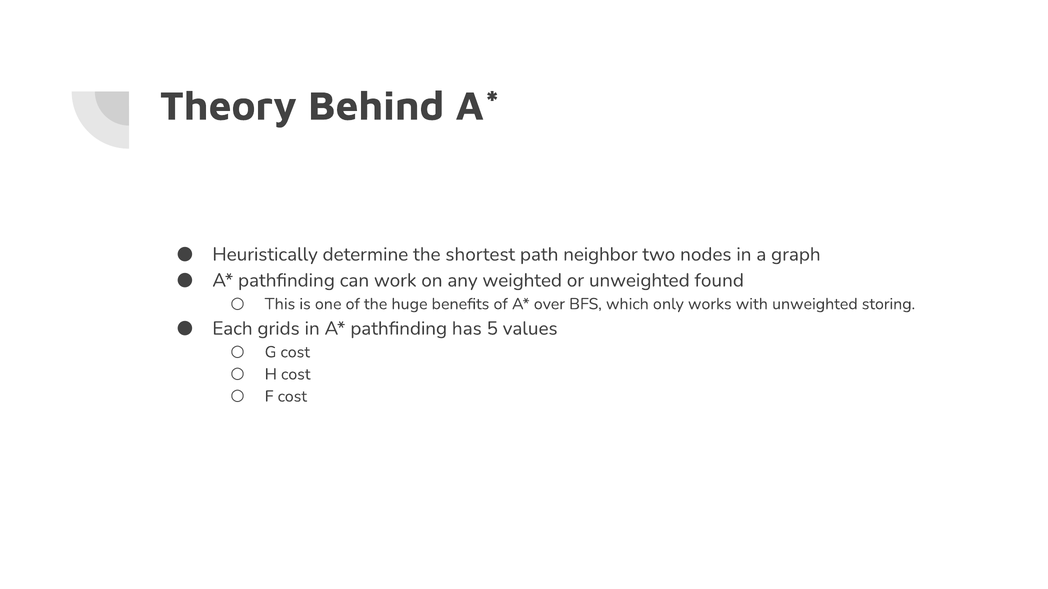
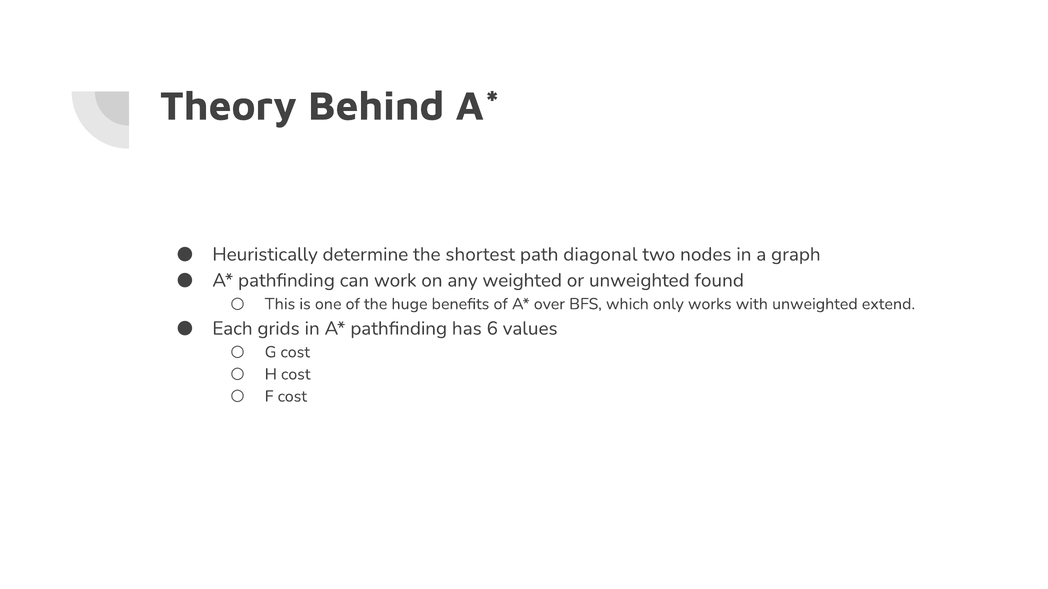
neighbor: neighbor -> diagonal
storing: storing -> extend
5: 5 -> 6
